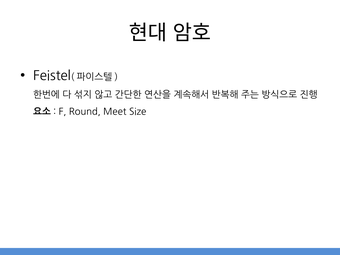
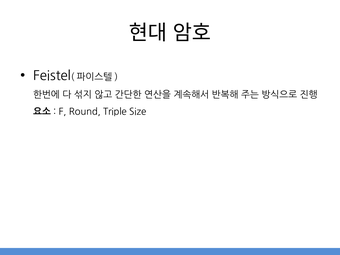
Meet: Meet -> Triple
